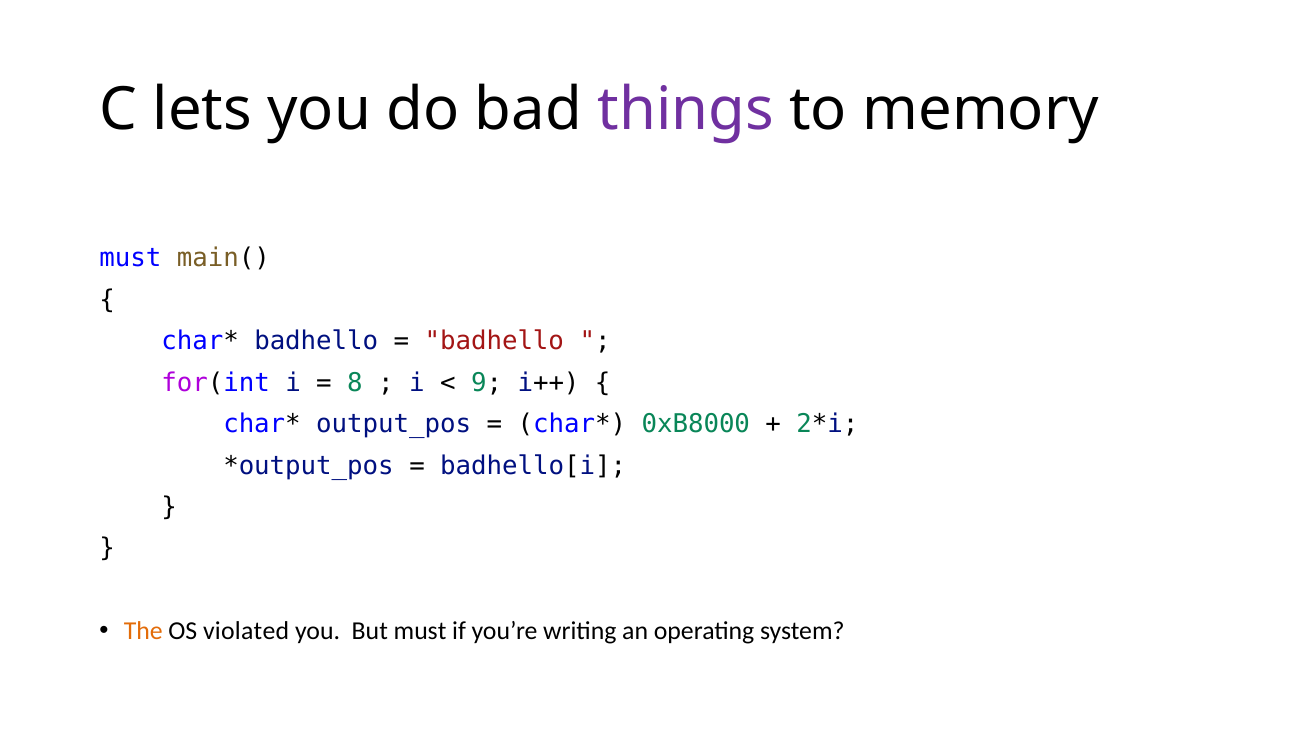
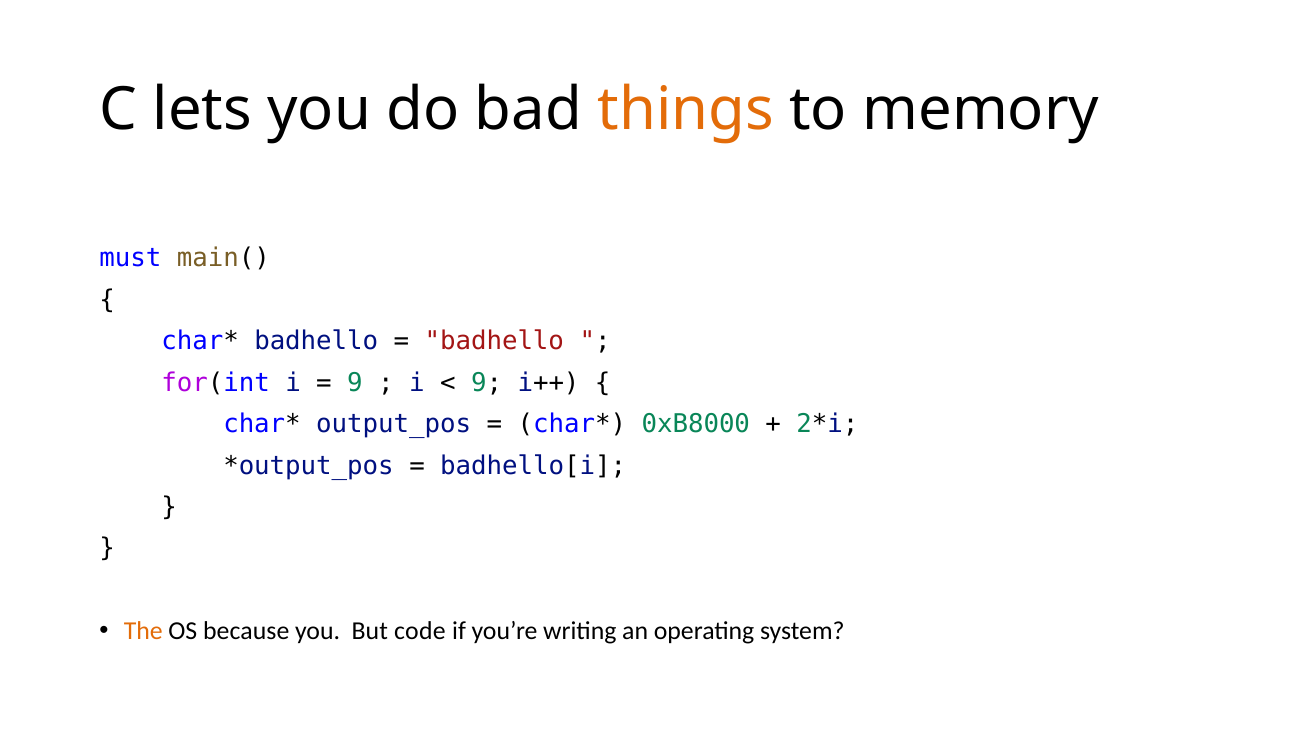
things colour: purple -> orange
8 at (355, 383): 8 -> 9
violated: violated -> because
But must: must -> code
